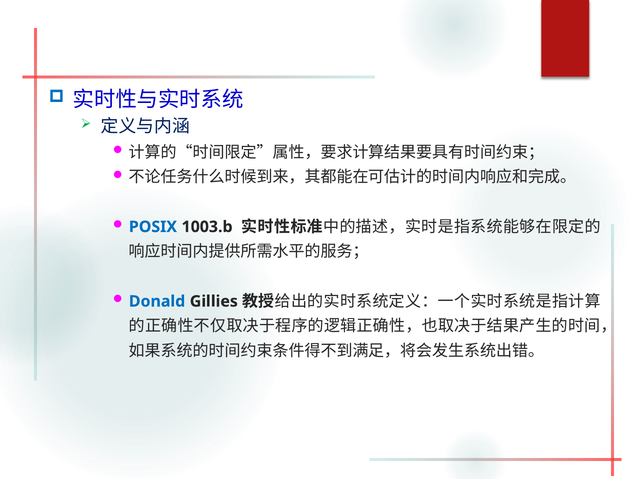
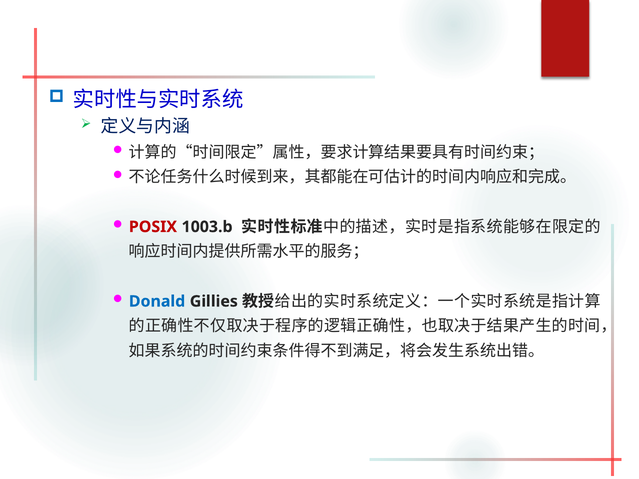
POSIX colour: blue -> red
